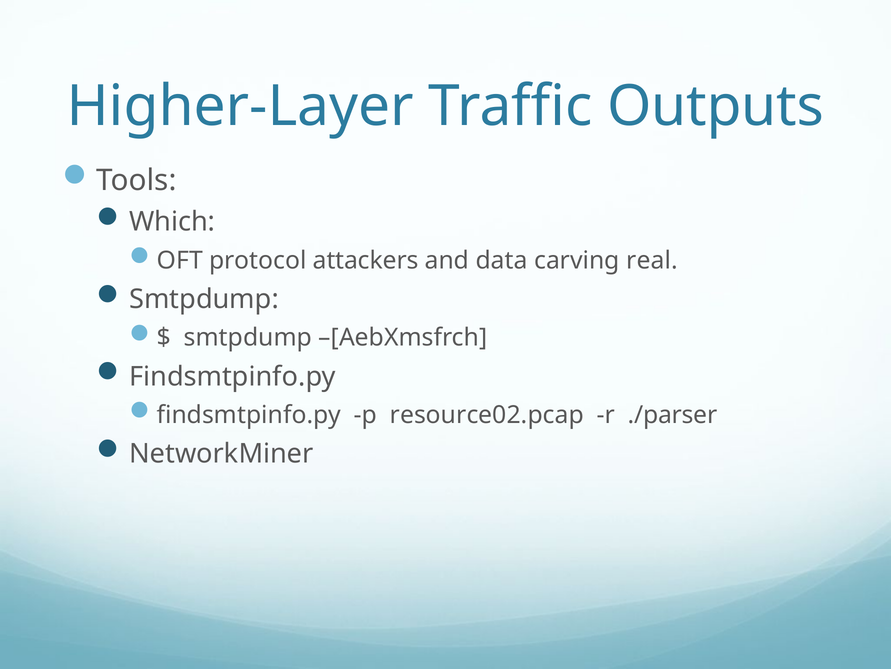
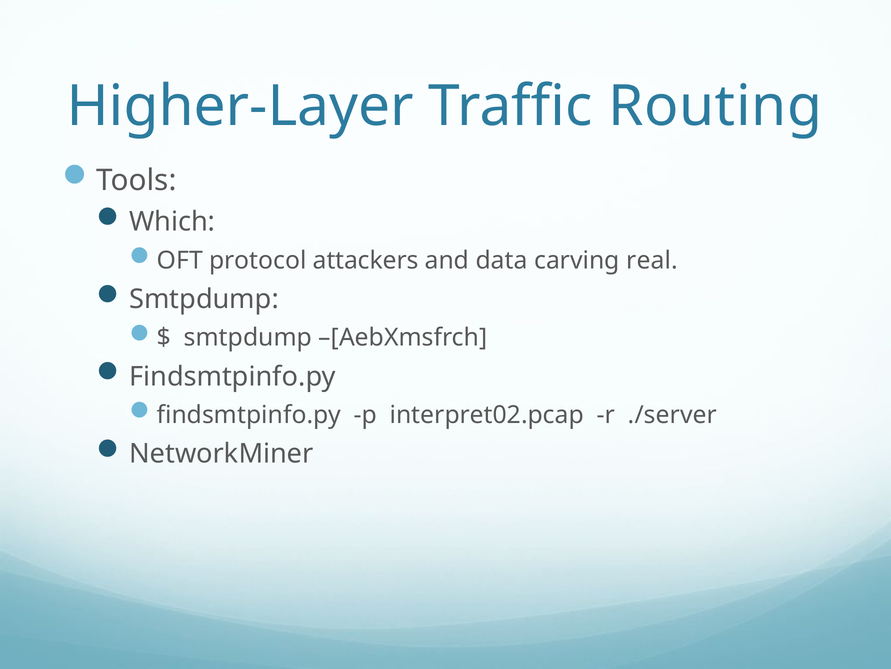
Outputs: Outputs -> Routing
resource02.pcap: resource02.pcap -> interpret02.pcap
./parser: ./parser -> ./server
